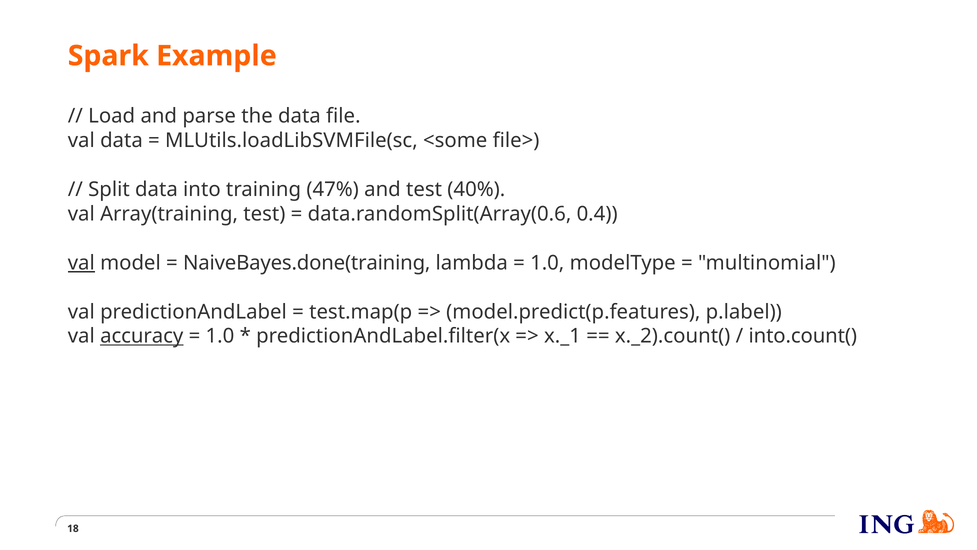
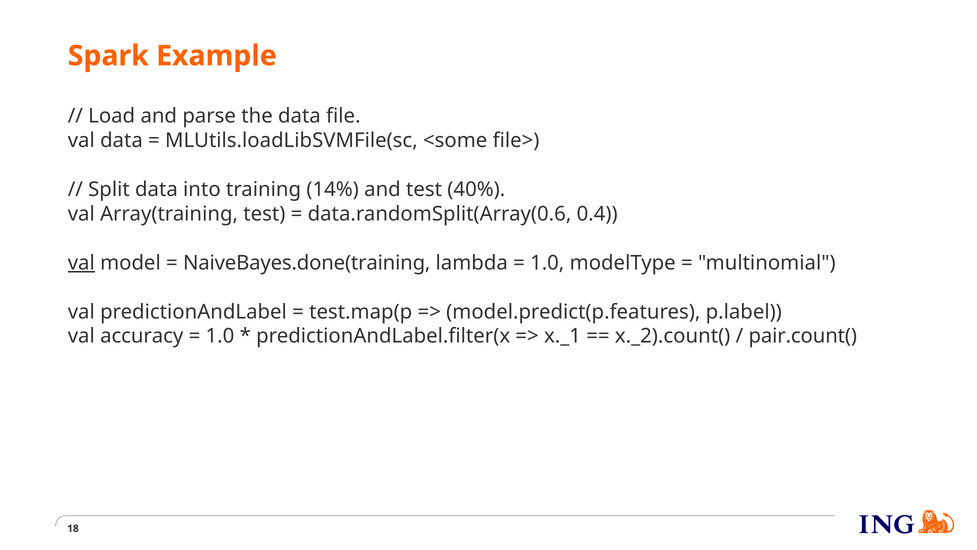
47%: 47% -> 14%
accuracy underline: present -> none
into.count(: into.count( -> pair.count(
